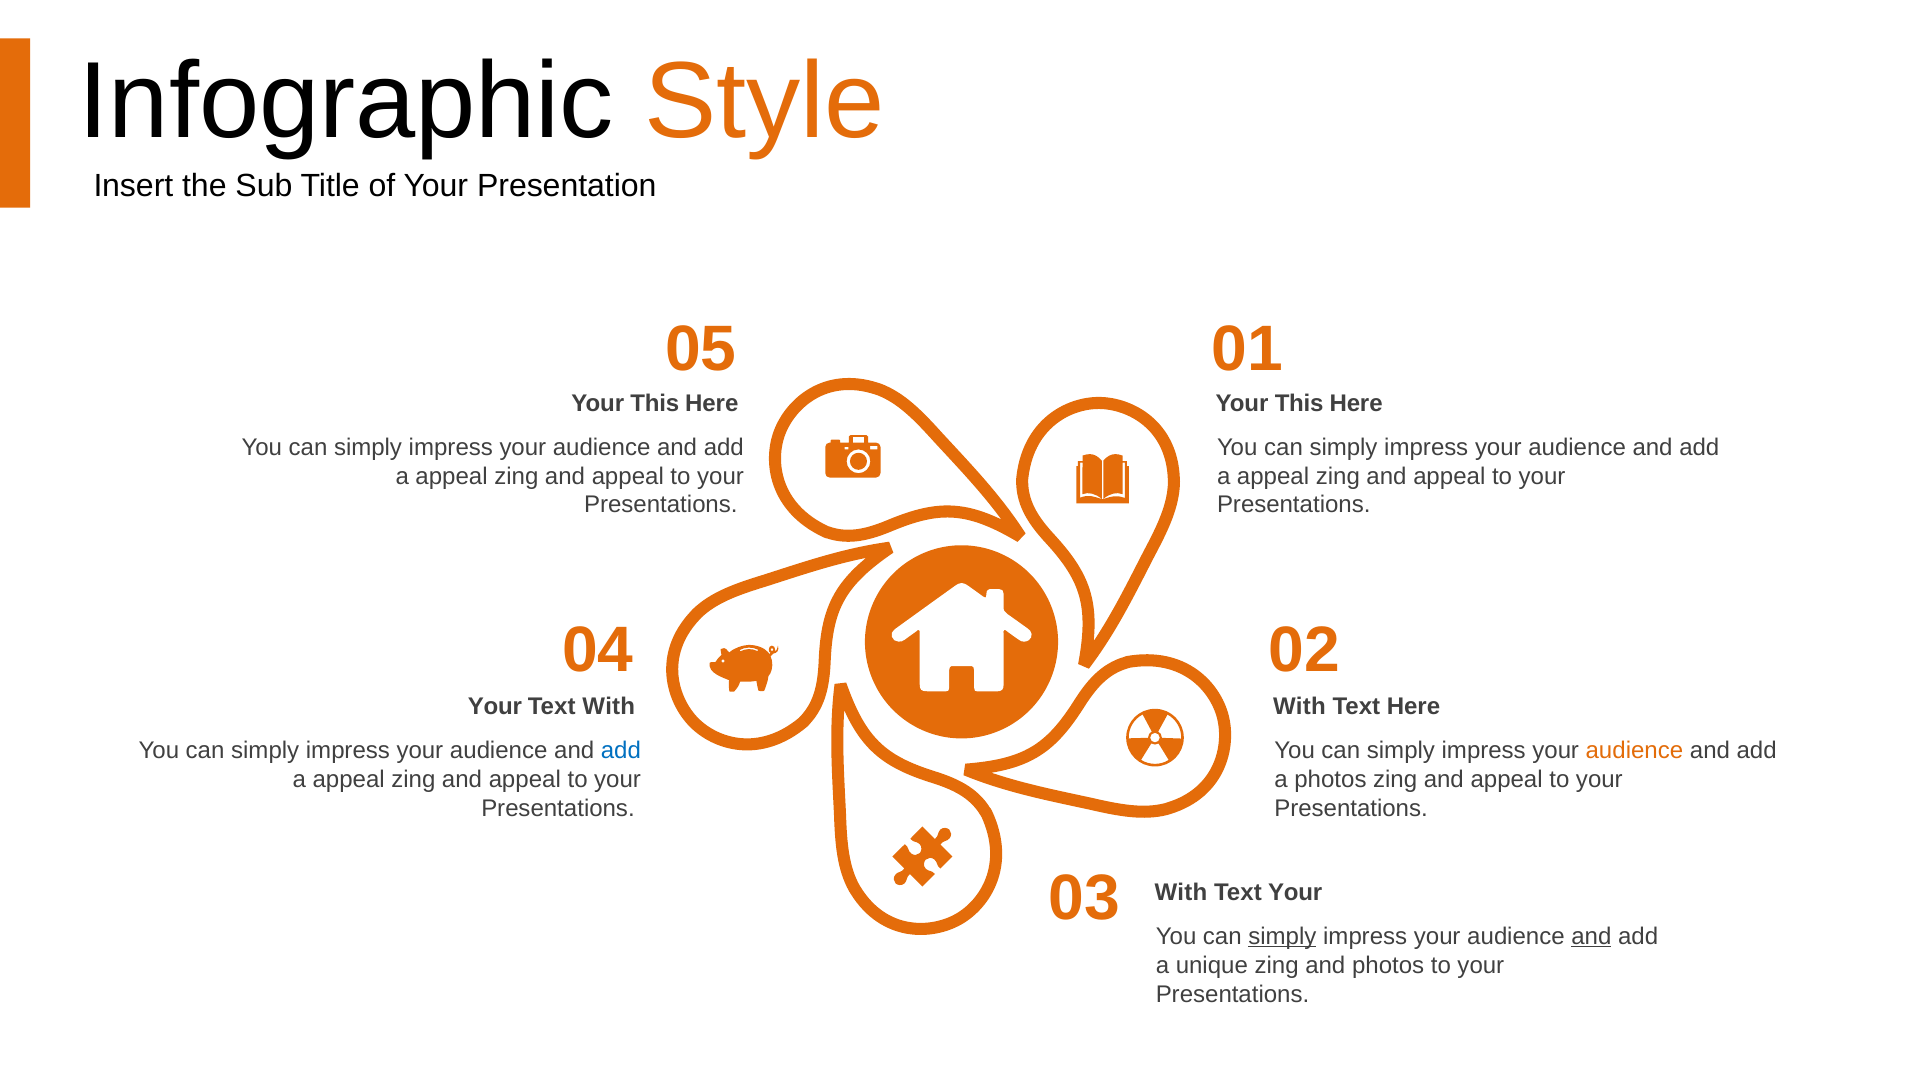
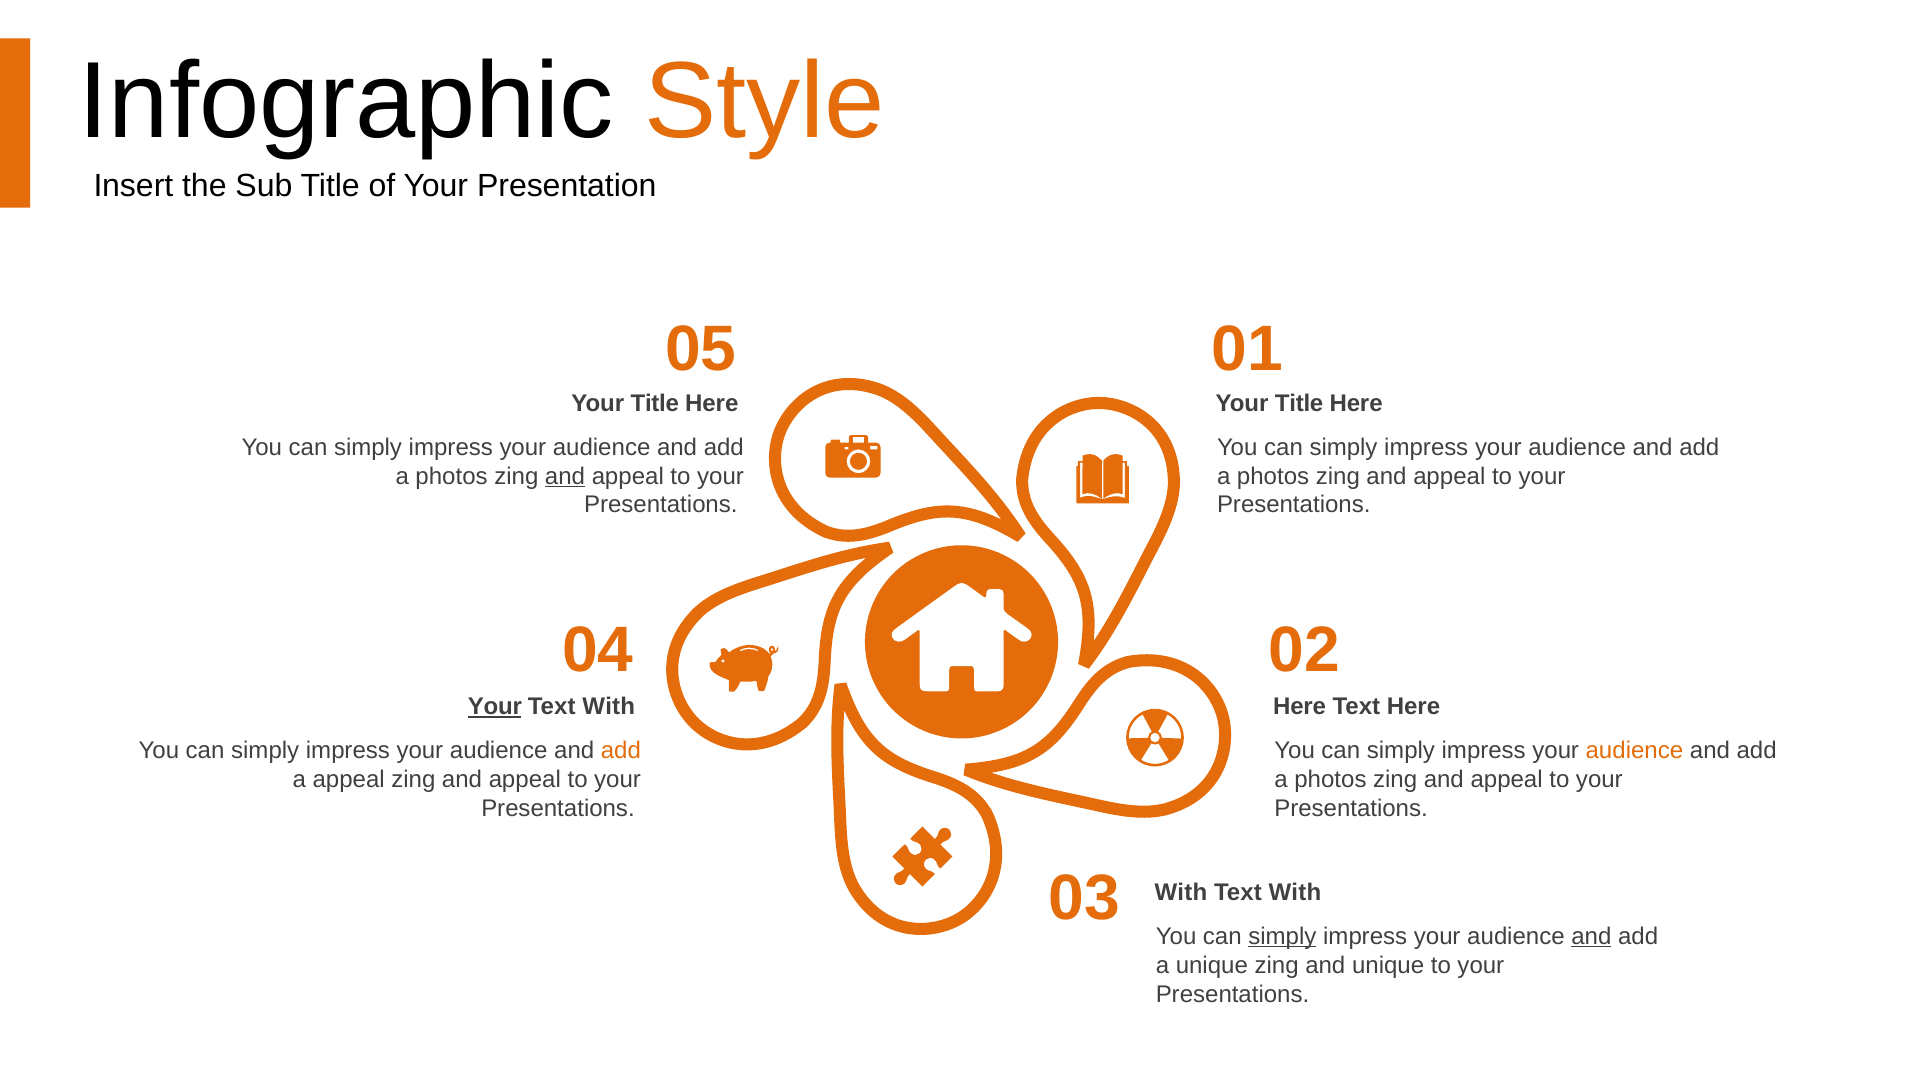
This at (655, 403): This -> Title
This at (1299, 403): This -> Title
appeal at (452, 476): appeal -> photos
and at (565, 476) underline: none -> present
appeal at (1273, 476): appeal -> photos
Your at (495, 707) underline: none -> present
With at (1299, 707): With -> Here
add at (621, 750) colour: blue -> orange
Your at (1295, 892): Your -> With
and photos: photos -> unique
